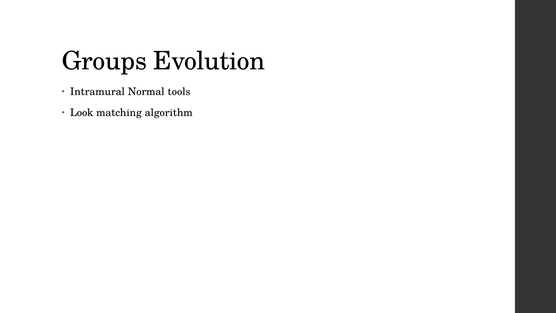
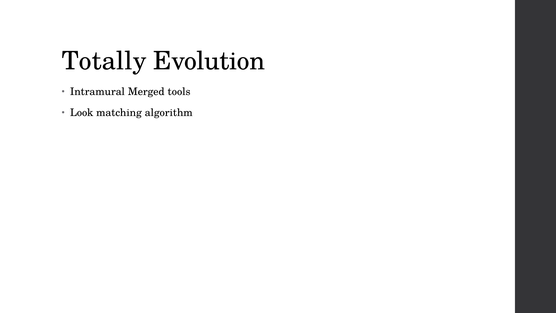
Groups: Groups -> Totally
Normal: Normal -> Merged
